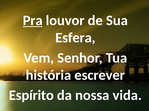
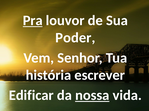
Esfera: Esfera -> Poder
Espírito: Espírito -> Edificar
nossa underline: none -> present
